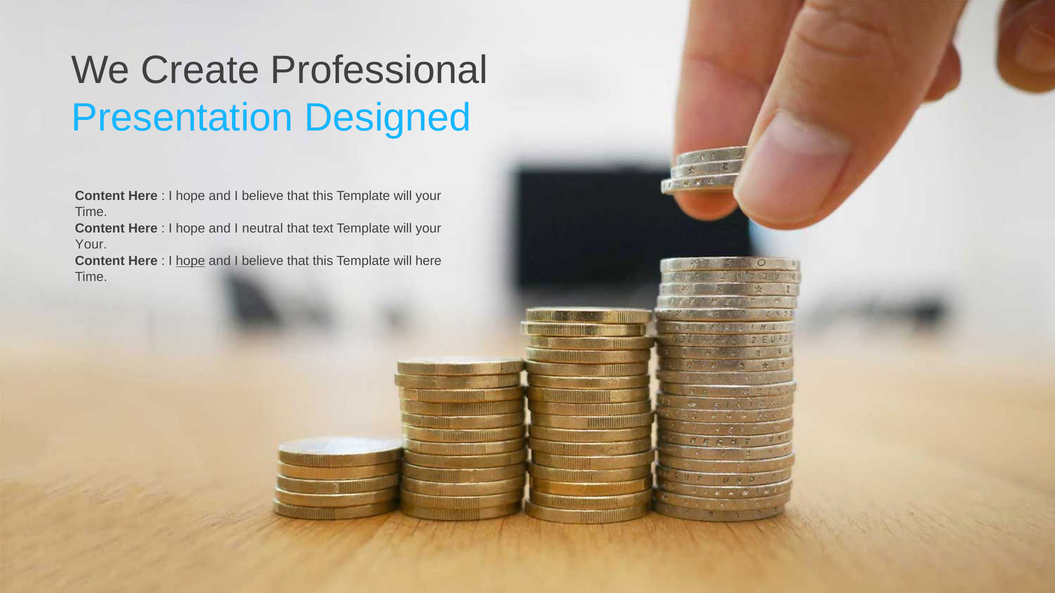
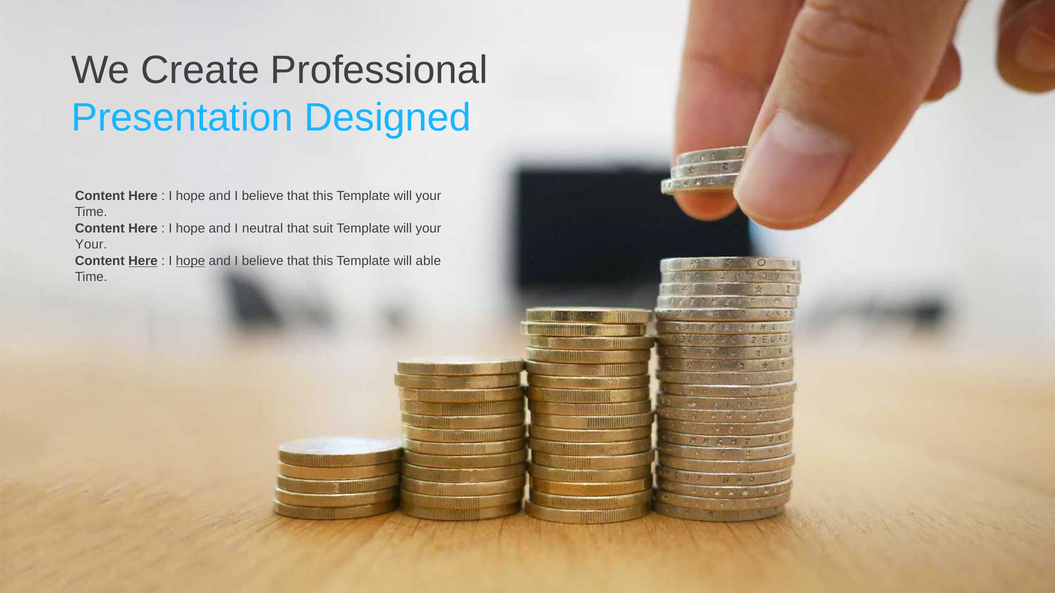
text: text -> suit
Here at (143, 261) underline: none -> present
will here: here -> able
